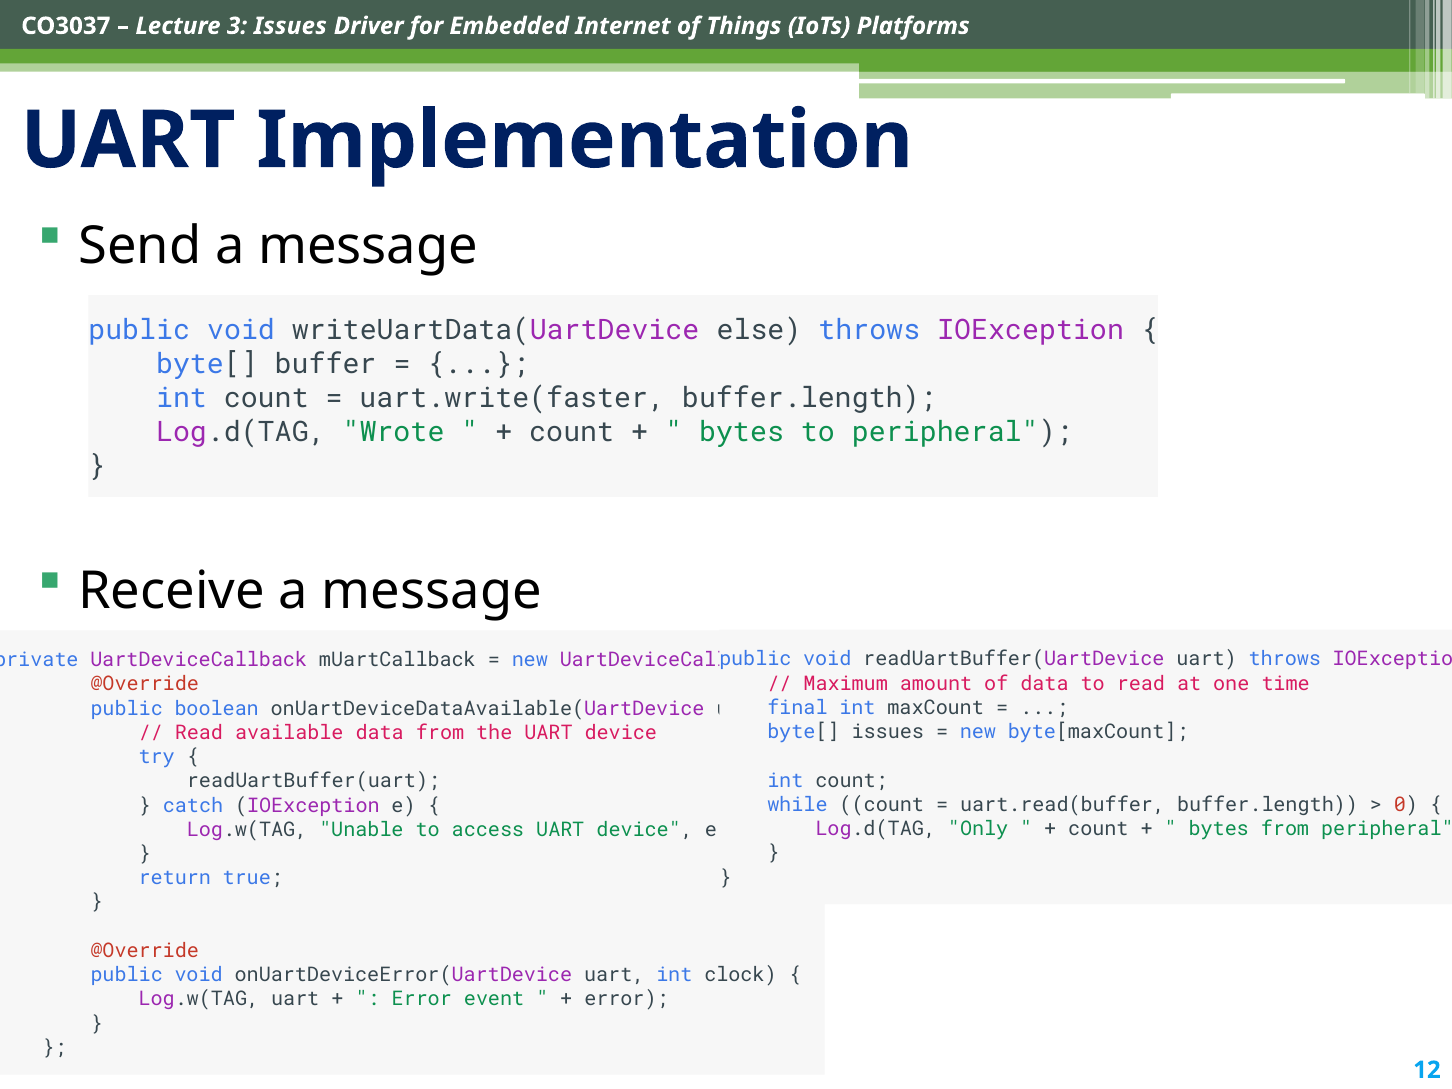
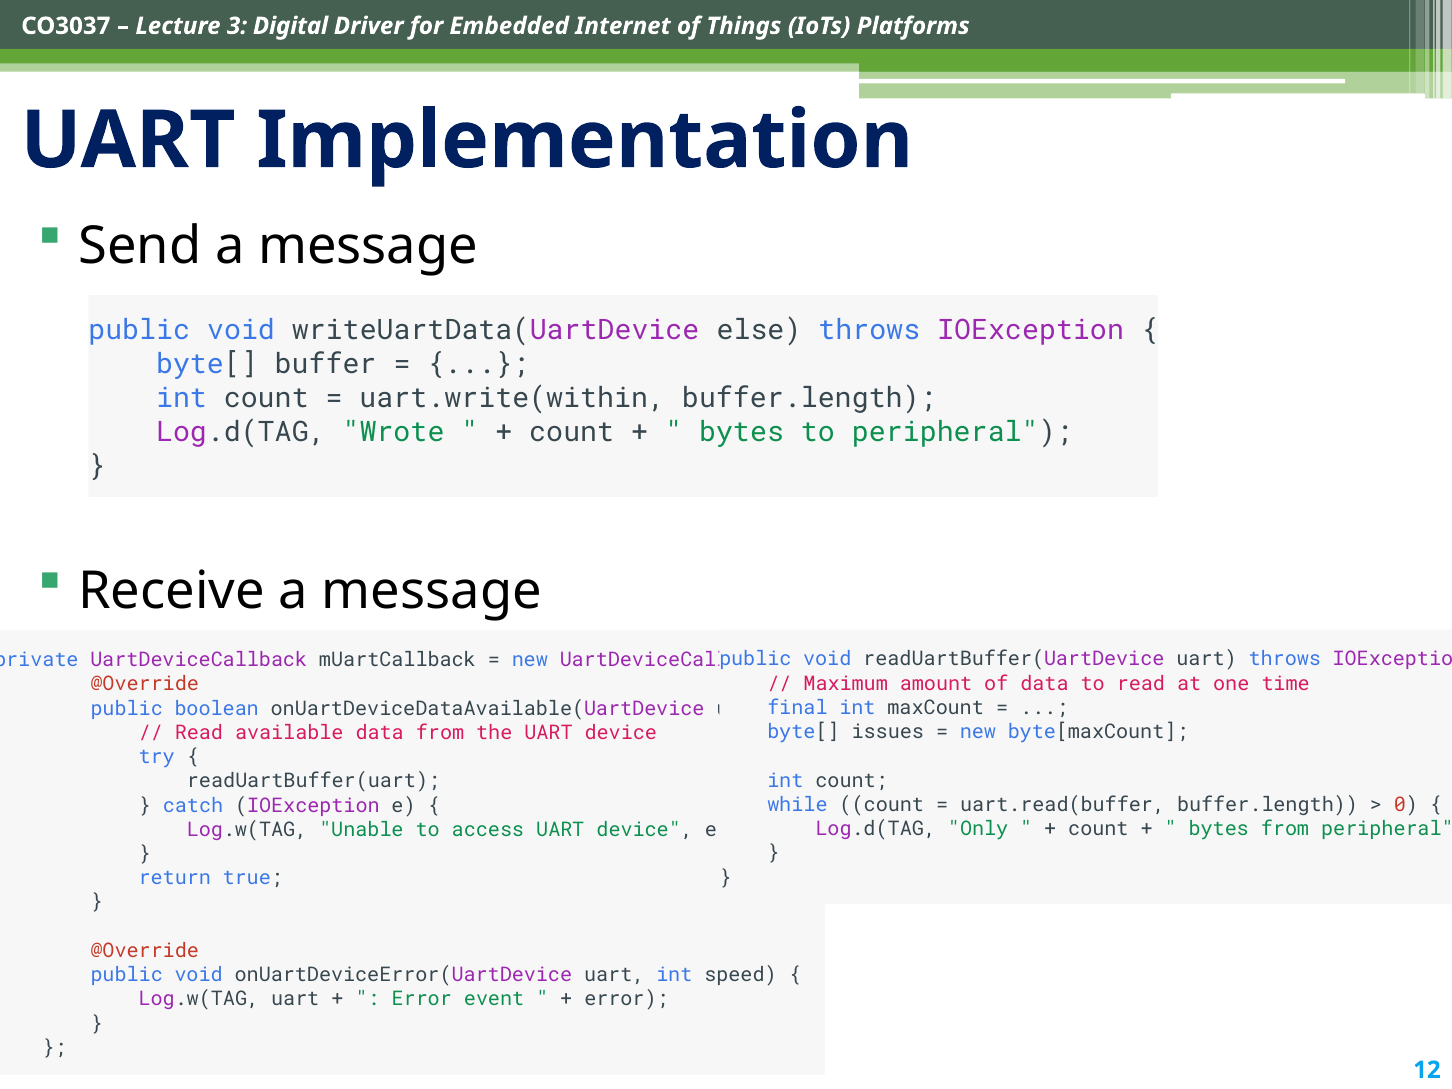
Issues at (290, 26): Issues -> Digital
uart.write(faster: uart.write(faster -> uart.write(within
clock: clock -> speed
